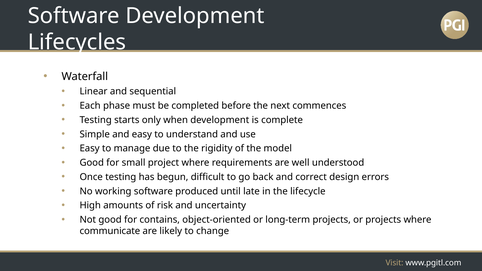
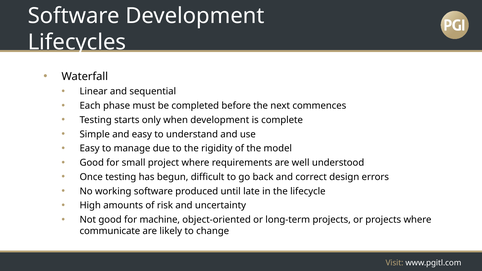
contains: contains -> machine
